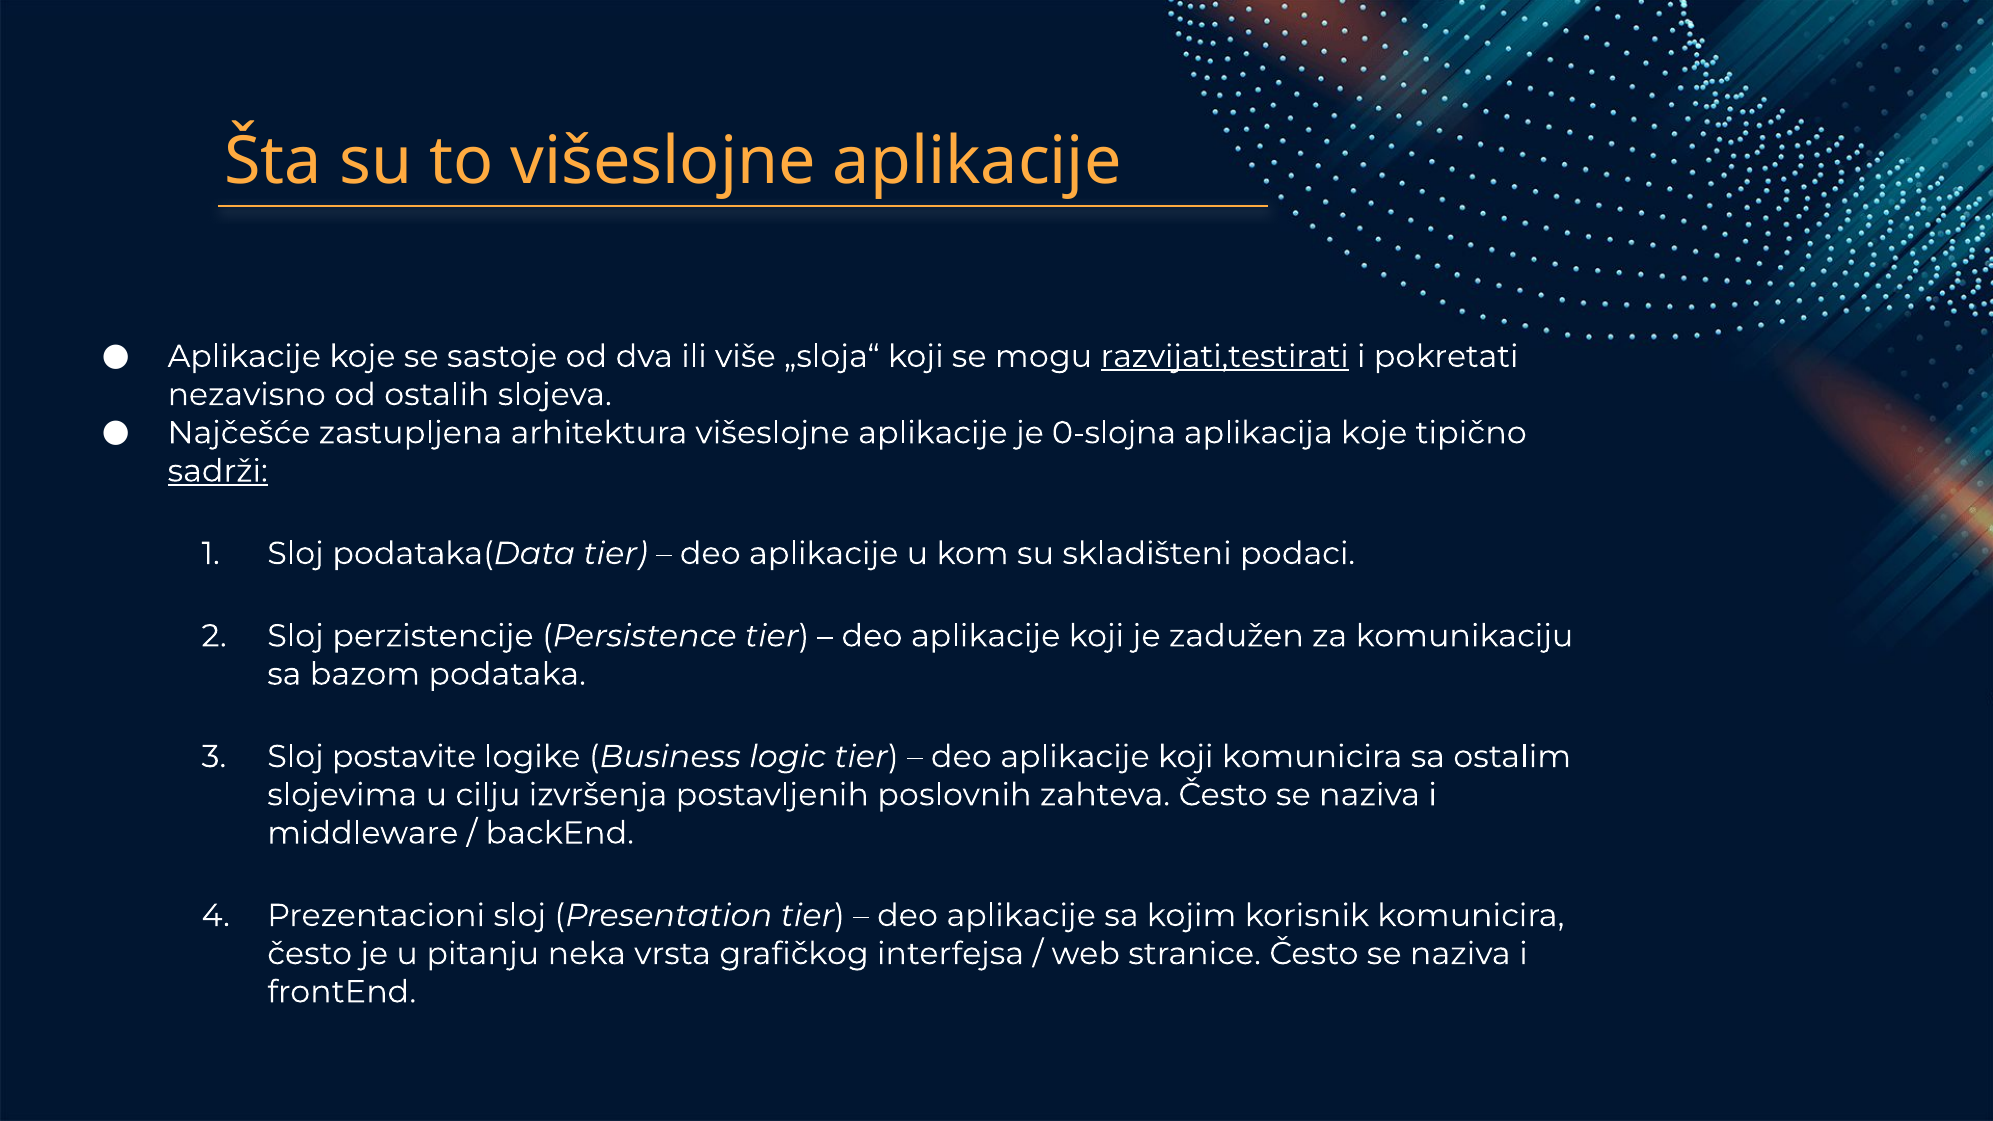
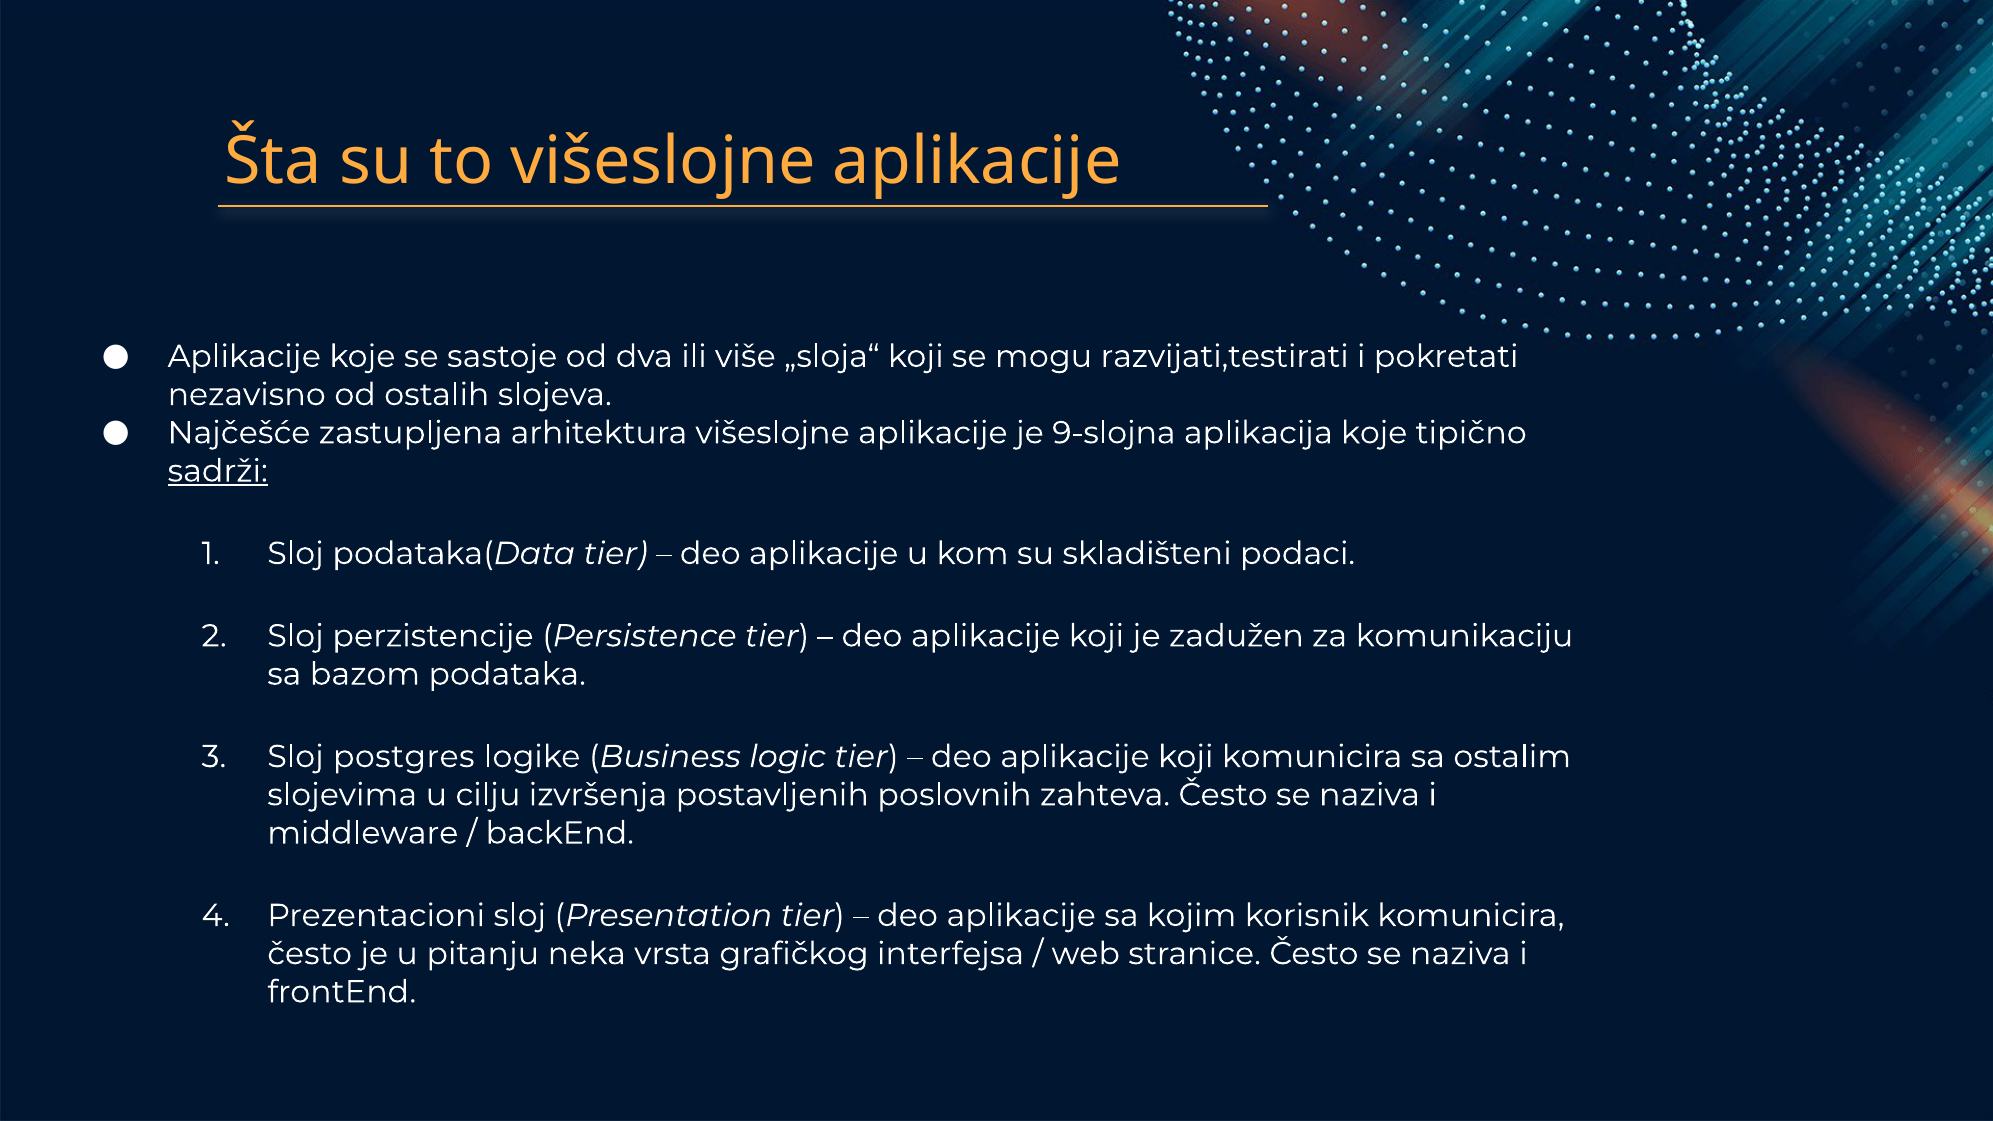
razvijati,testirati underline: present -> none
0-slojna: 0-slojna -> 9-slojna
postavite: postavite -> postgres
